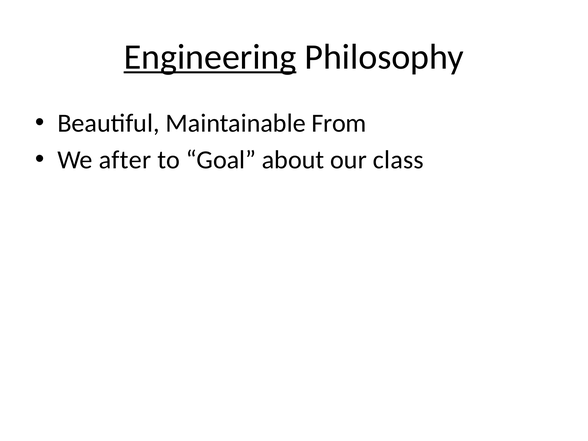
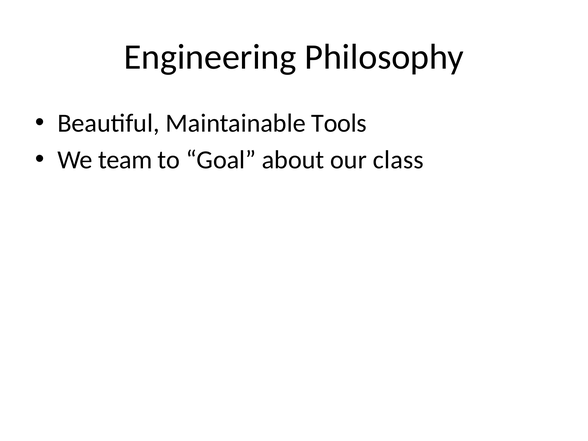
Engineering underline: present -> none
From: From -> Tools
after: after -> team
